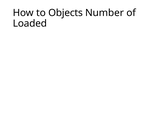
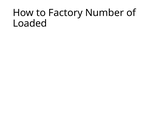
Objects: Objects -> Factory
